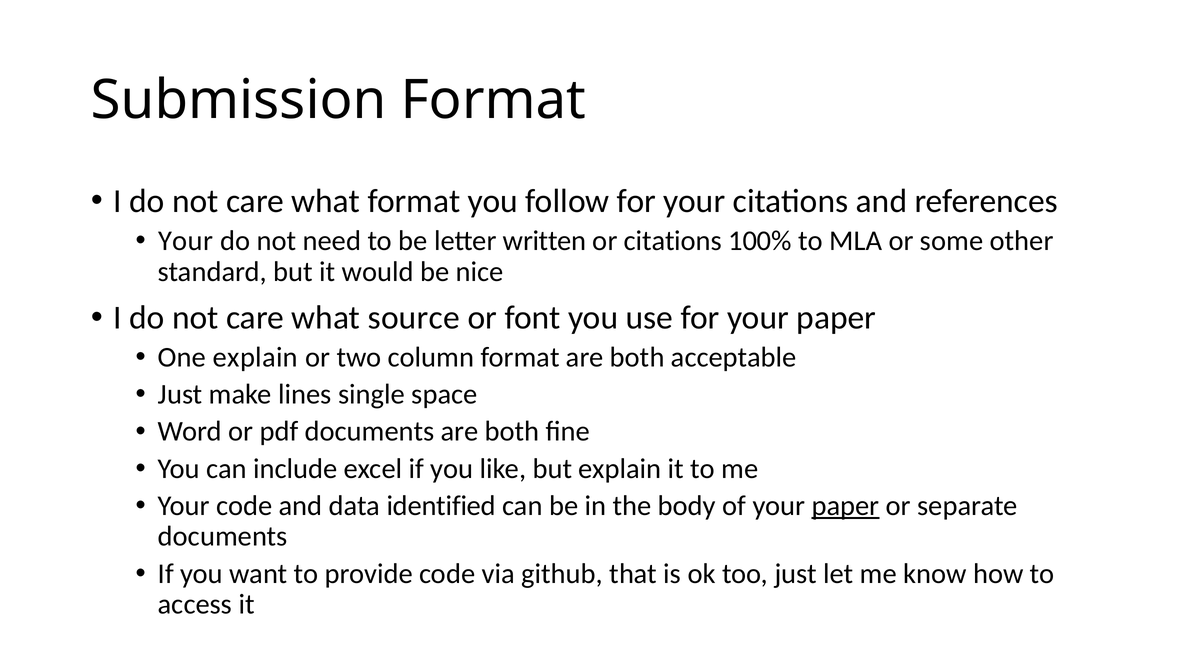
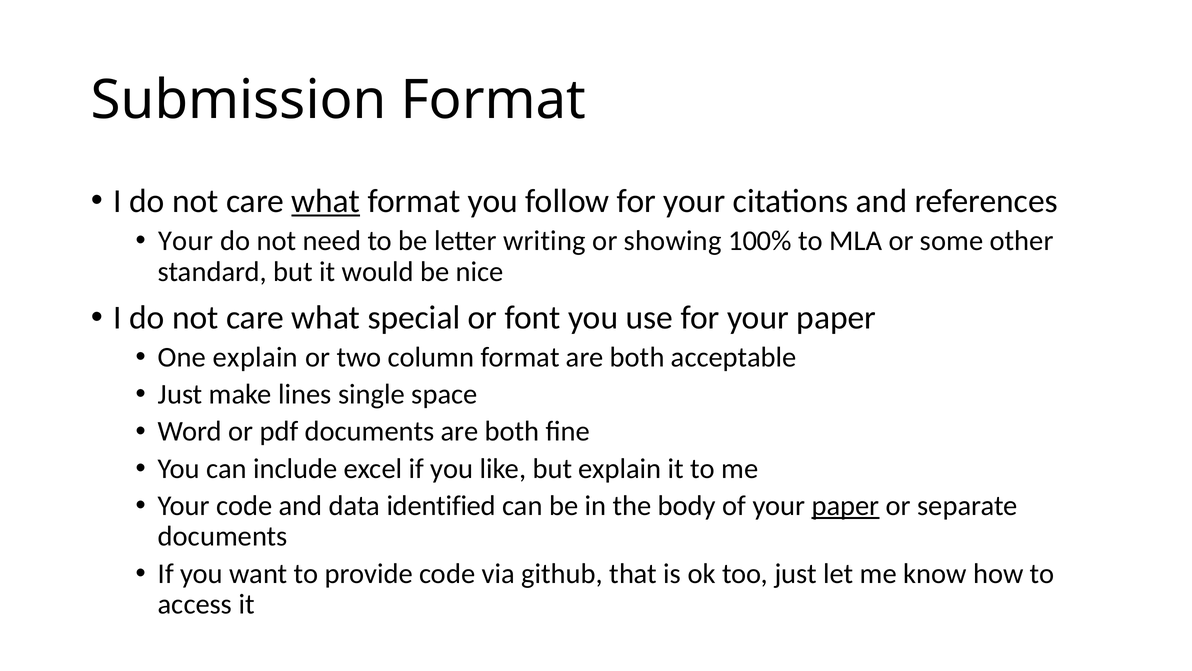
what at (326, 201) underline: none -> present
written: written -> writing
or citations: citations -> showing
source: source -> special
